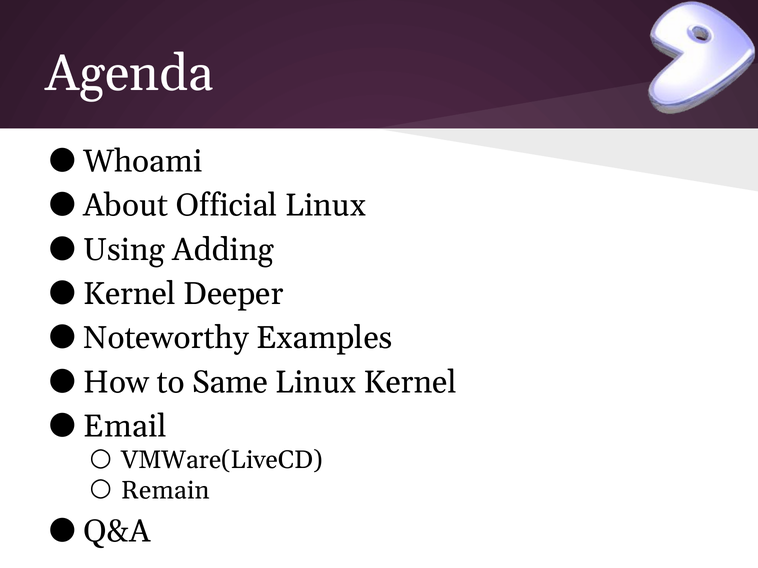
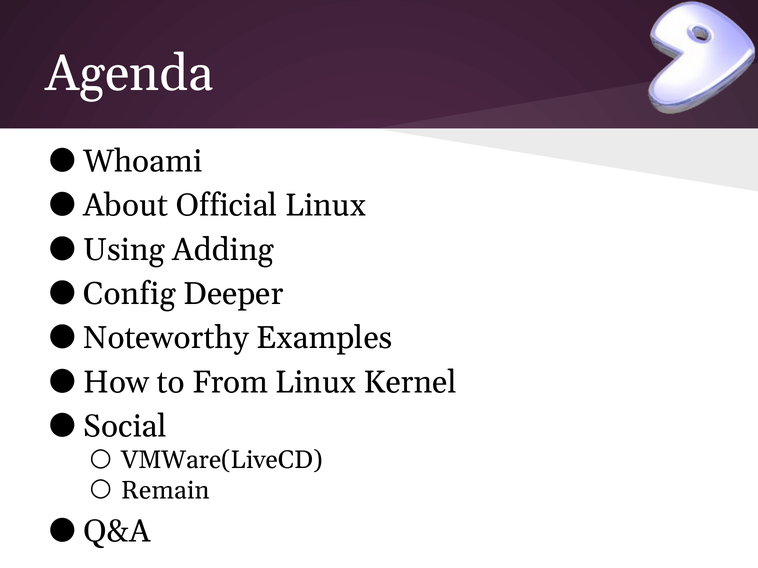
Kernel at (130, 294): Kernel -> Config
Same: Same -> From
Email: Email -> Social
